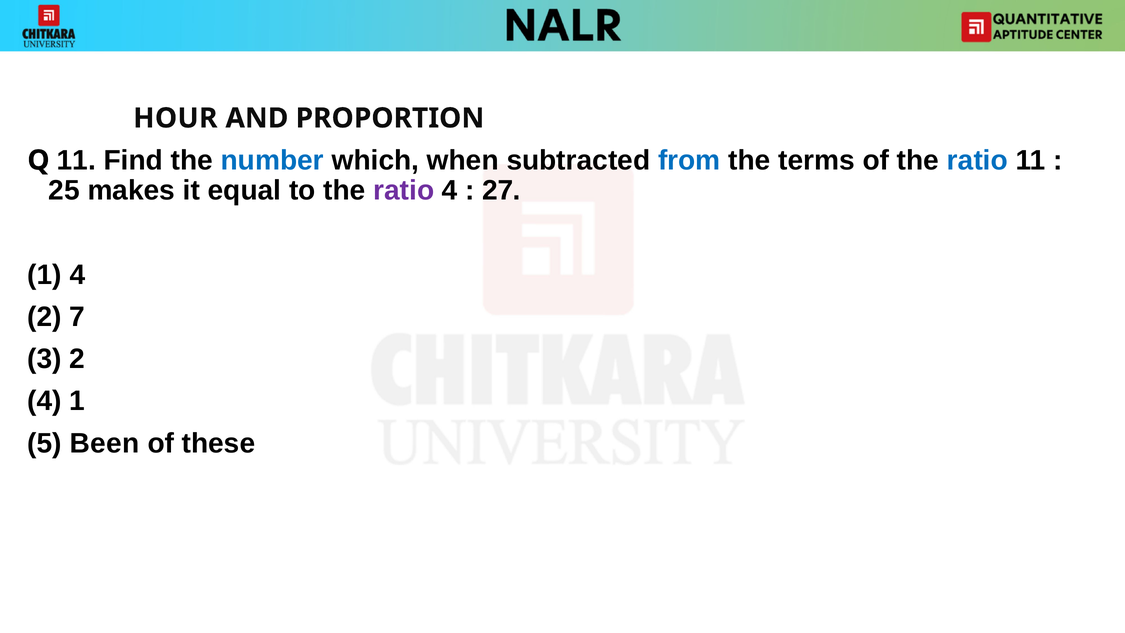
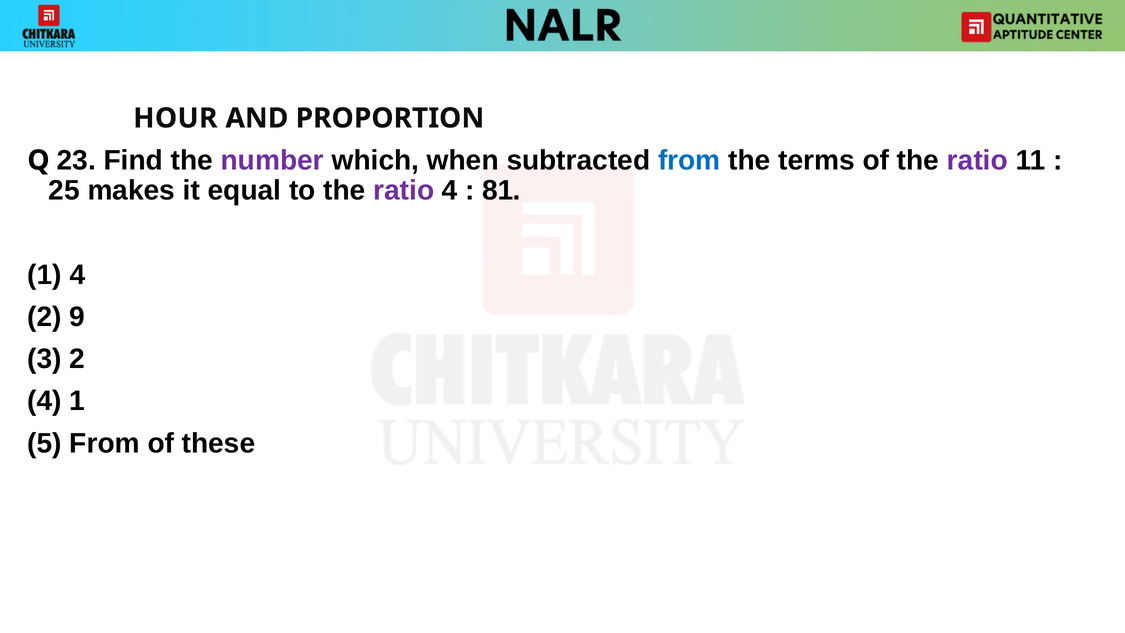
Q 11: 11 -> 23
number colour: blue -> purple
ratio at (977, 160) colour: blue -> purple
27: 27 -> 81
7: 7 -> 9
5 Been: Been -> From
